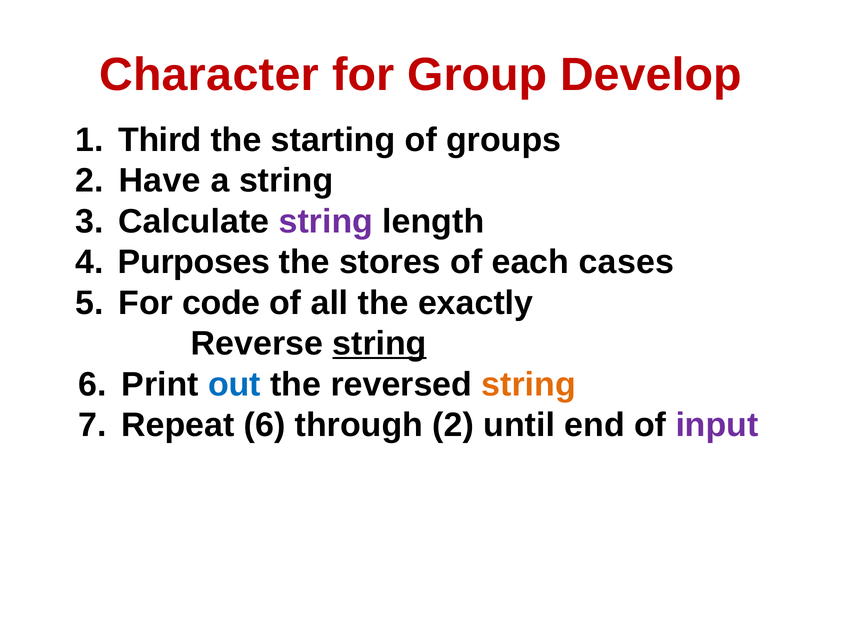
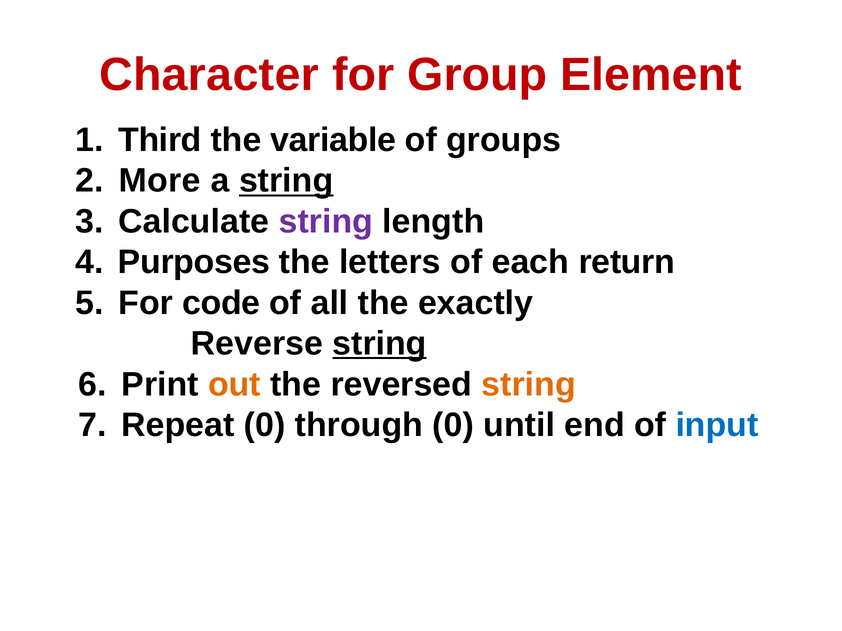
Develop: Develop -> Element
starting: starting -> variable
Have: Have -> More
string at (286, 181) underline: none -> present
stores: stores -> letters
cases: cases -> return
out colour: blue -> orange
Repeat 6: 6 -> 0
through 2: 2 -> 0
input colour: purple -> blue
